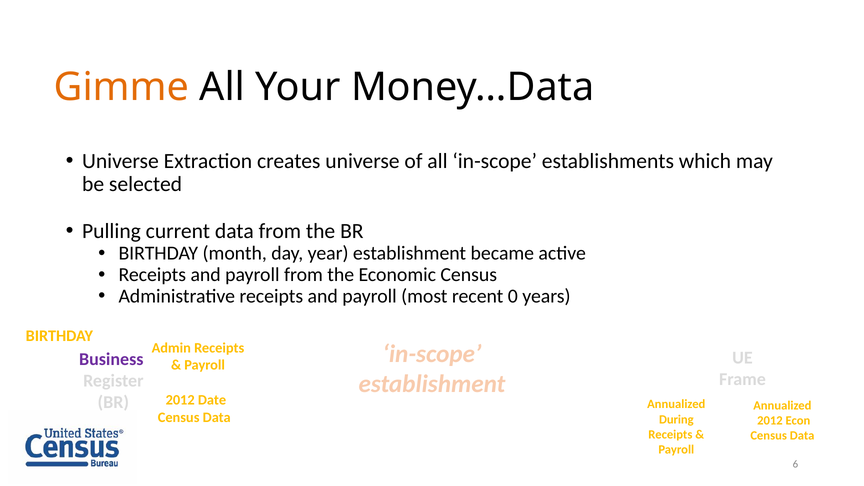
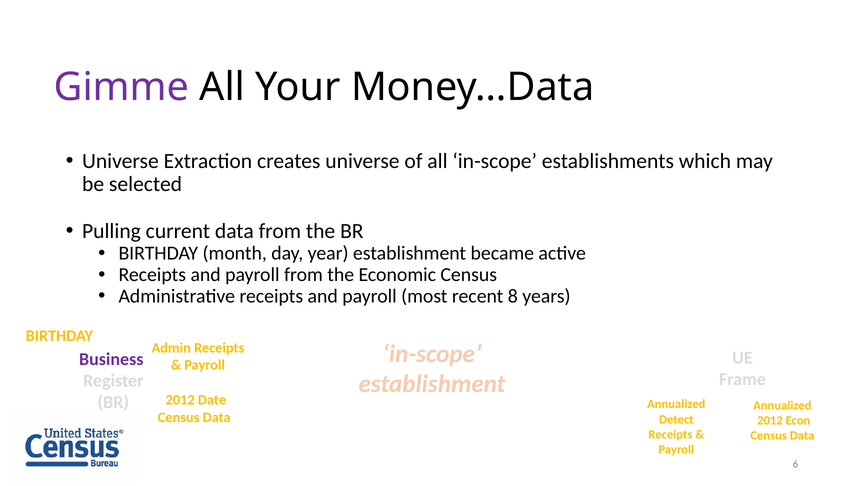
Gimme colour: orange -> purple
0: 0 -> 8
During: During -> Detect
